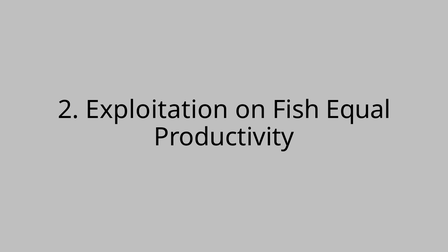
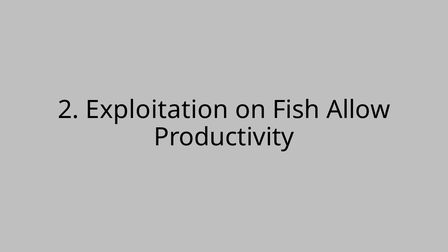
Equal: Equal -> Allow
